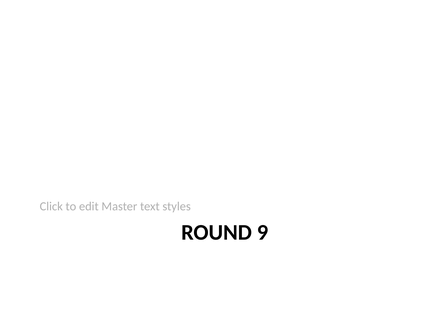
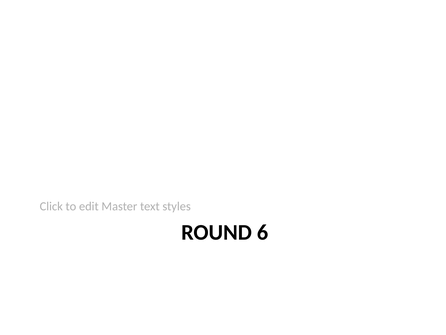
9: 9 -> 6
